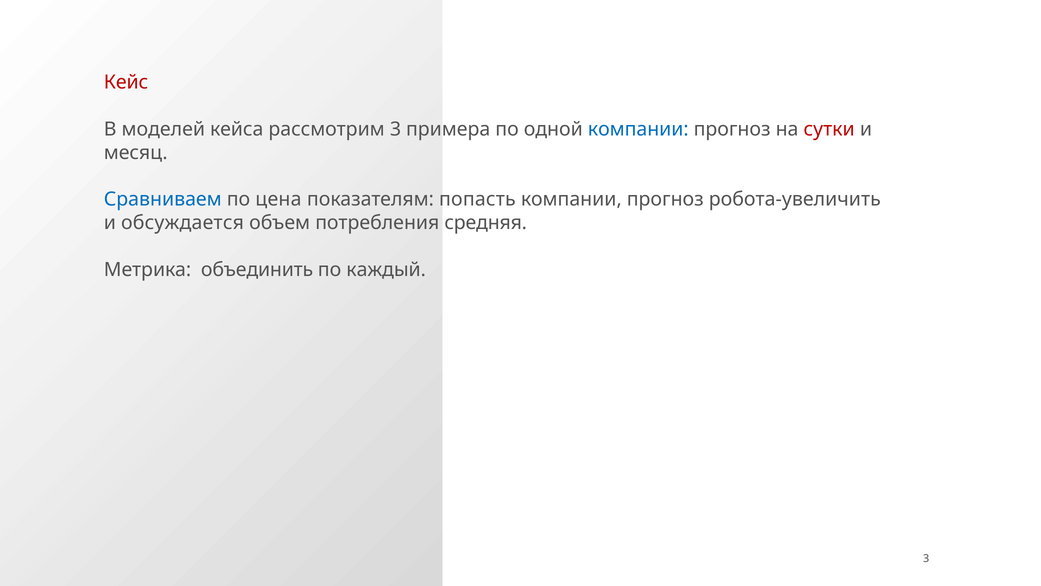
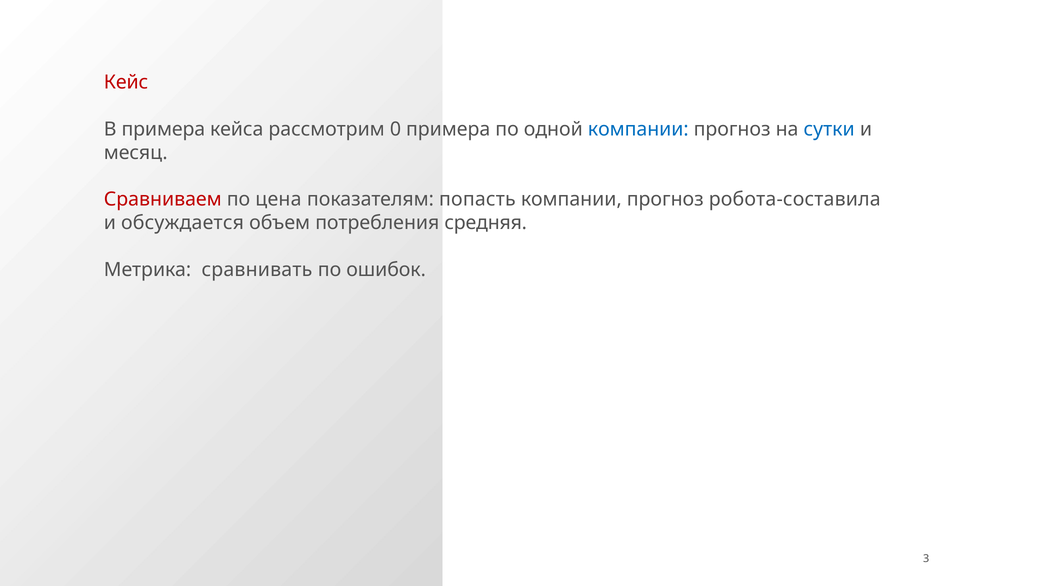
В моделей: моделей -> примера
рассмотрим 3: 3 -> 0
сутки colour: red -> blue
Сравниваем colour: blue -> red
робота-увеличить: робота-увеличить -> робота-составила
объединить: объединить -> сравнивать
каждый: каждый -> ошибок
